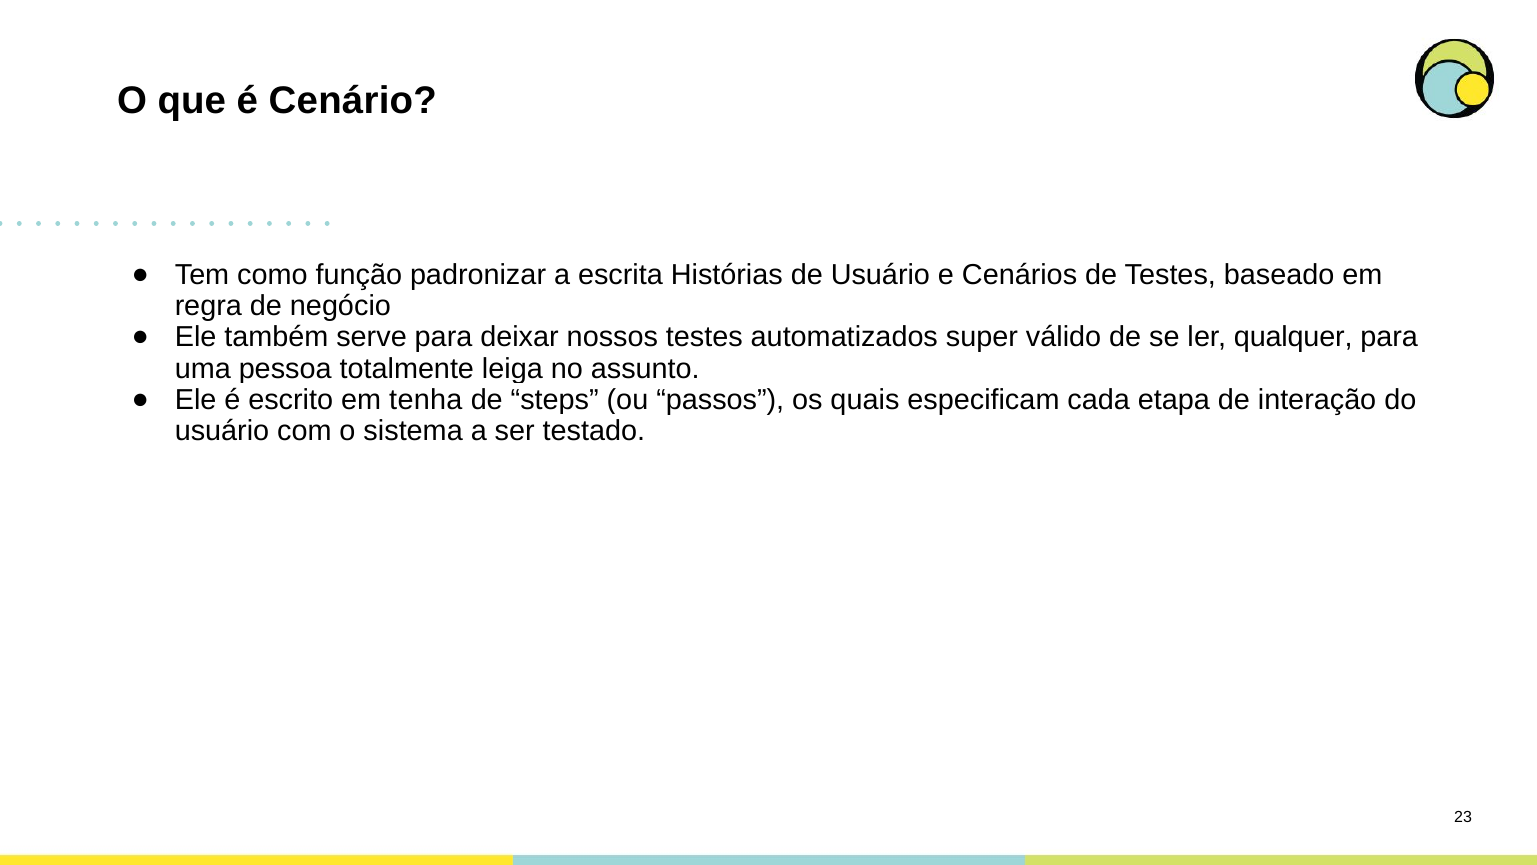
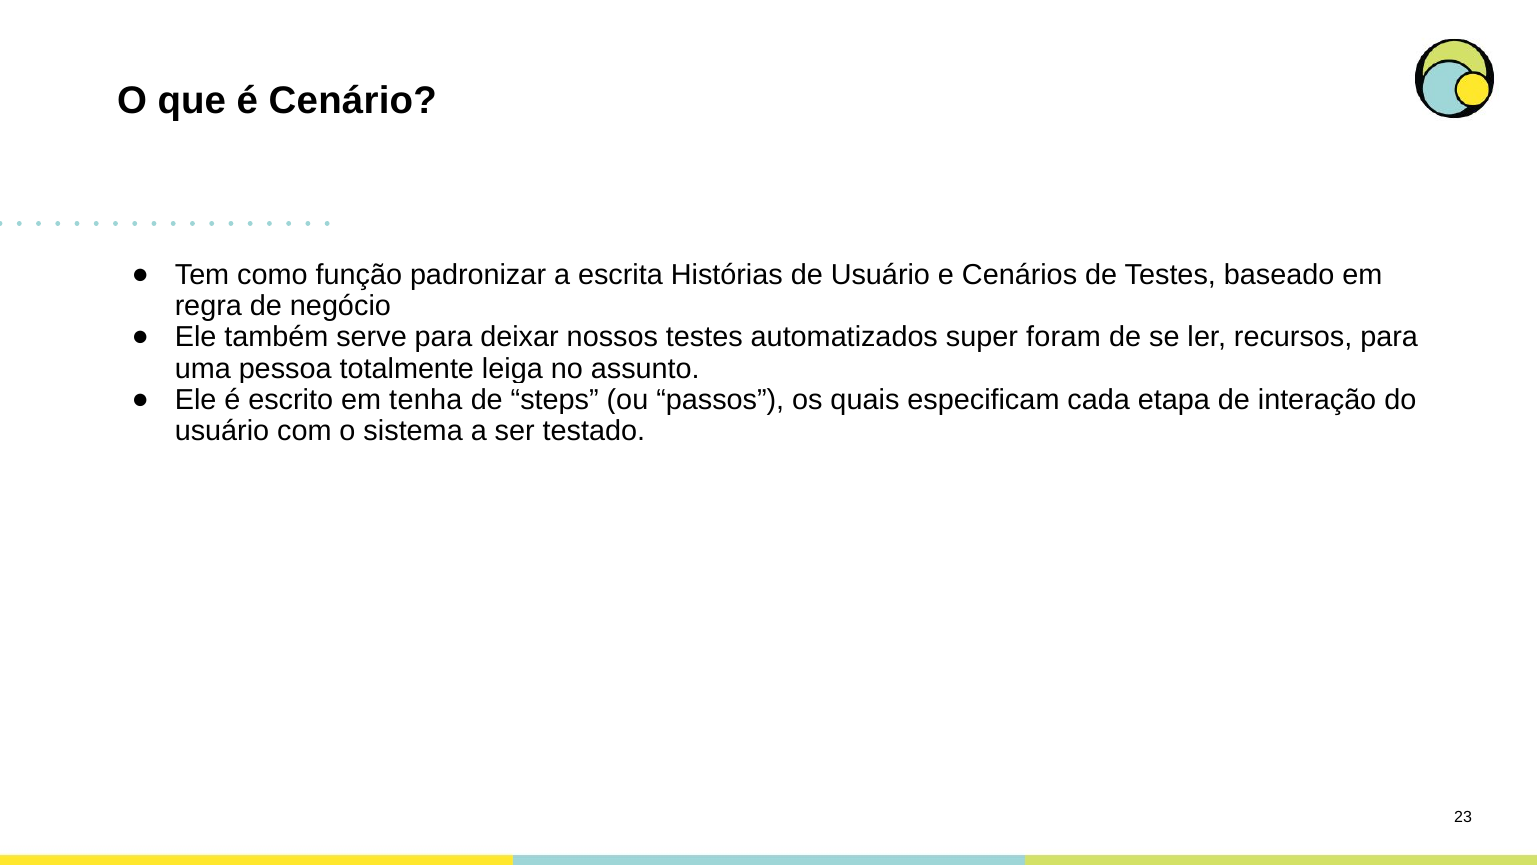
válido: válido -> foram
qualquer: qualquer -> recursos
